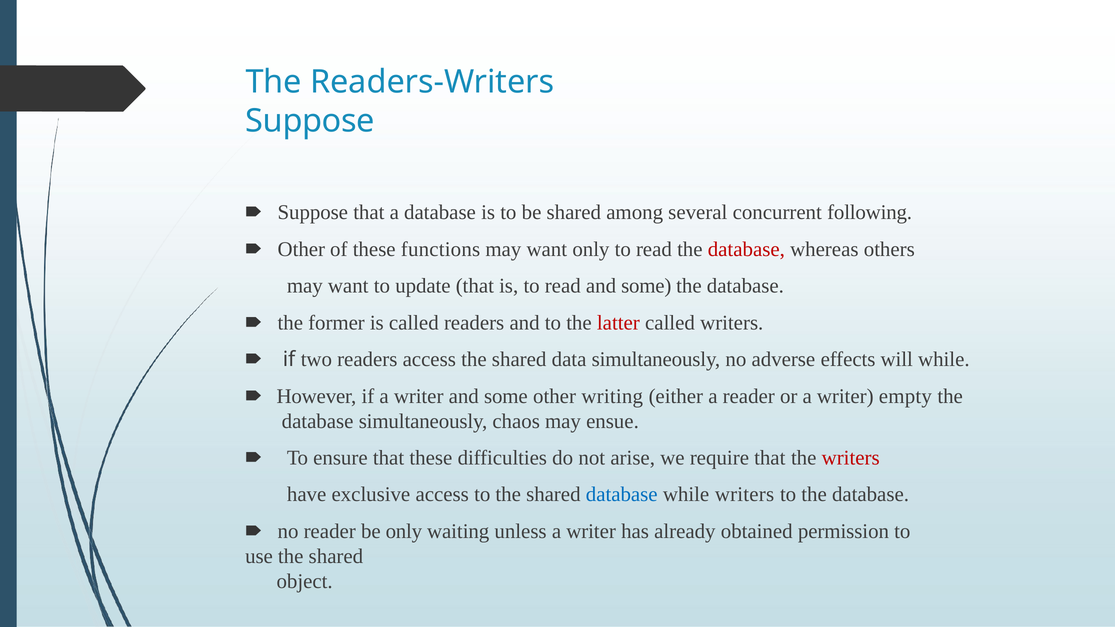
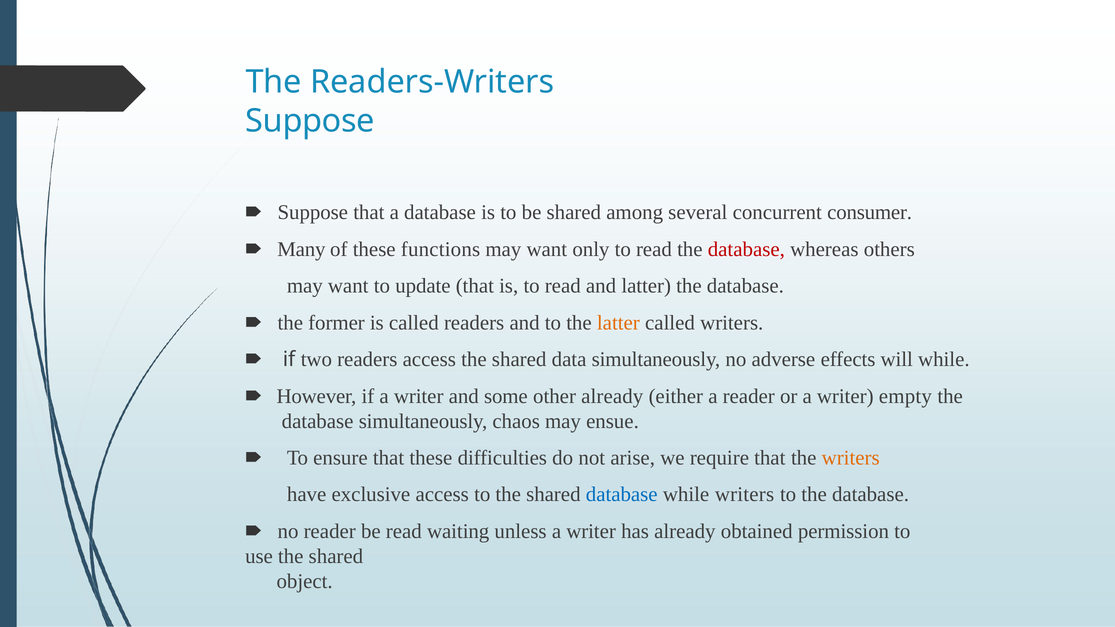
following: following -> consumer
Other at (301, 249): Other -> Many
read and some: some -> latter
latter at (618, 323) colour: red -> orange
other writing: writing -> already
writers at (851, 458) colour: red -> orange
be only: only -> read
